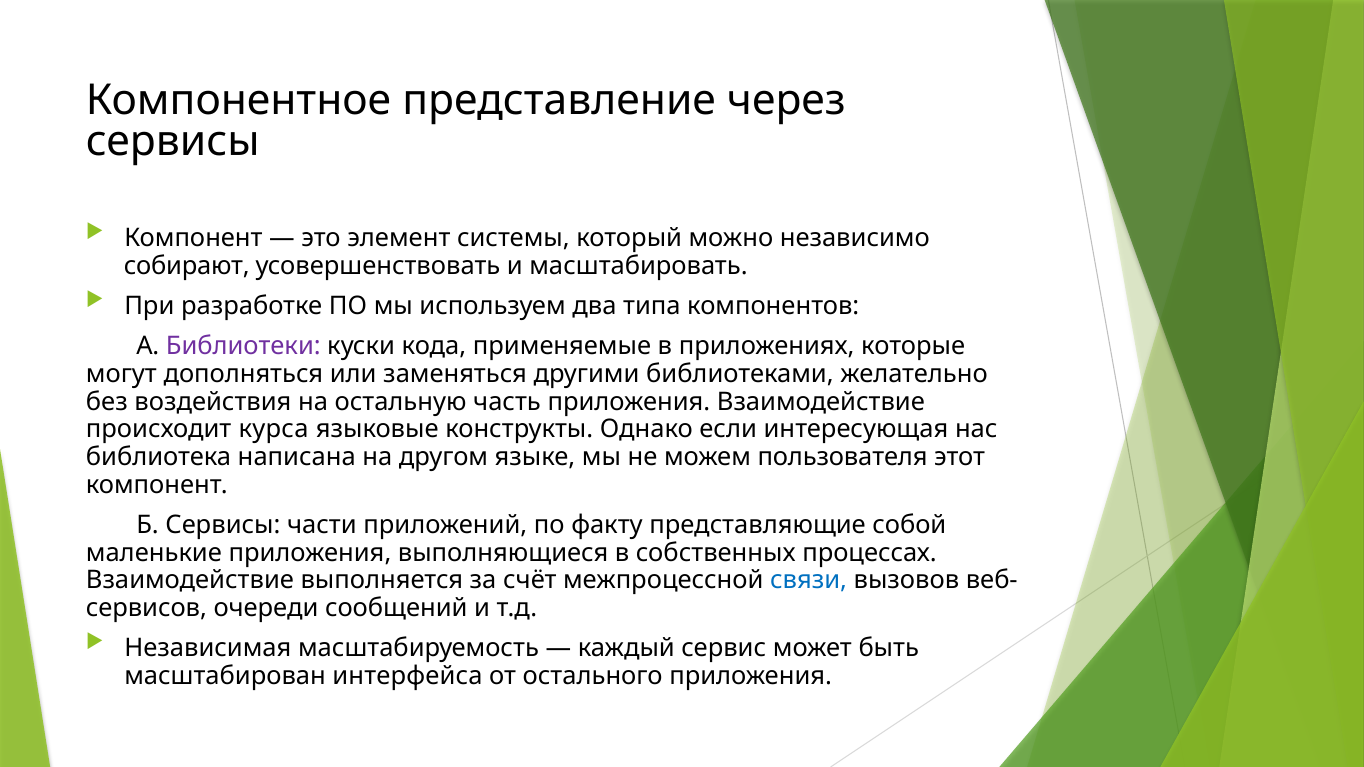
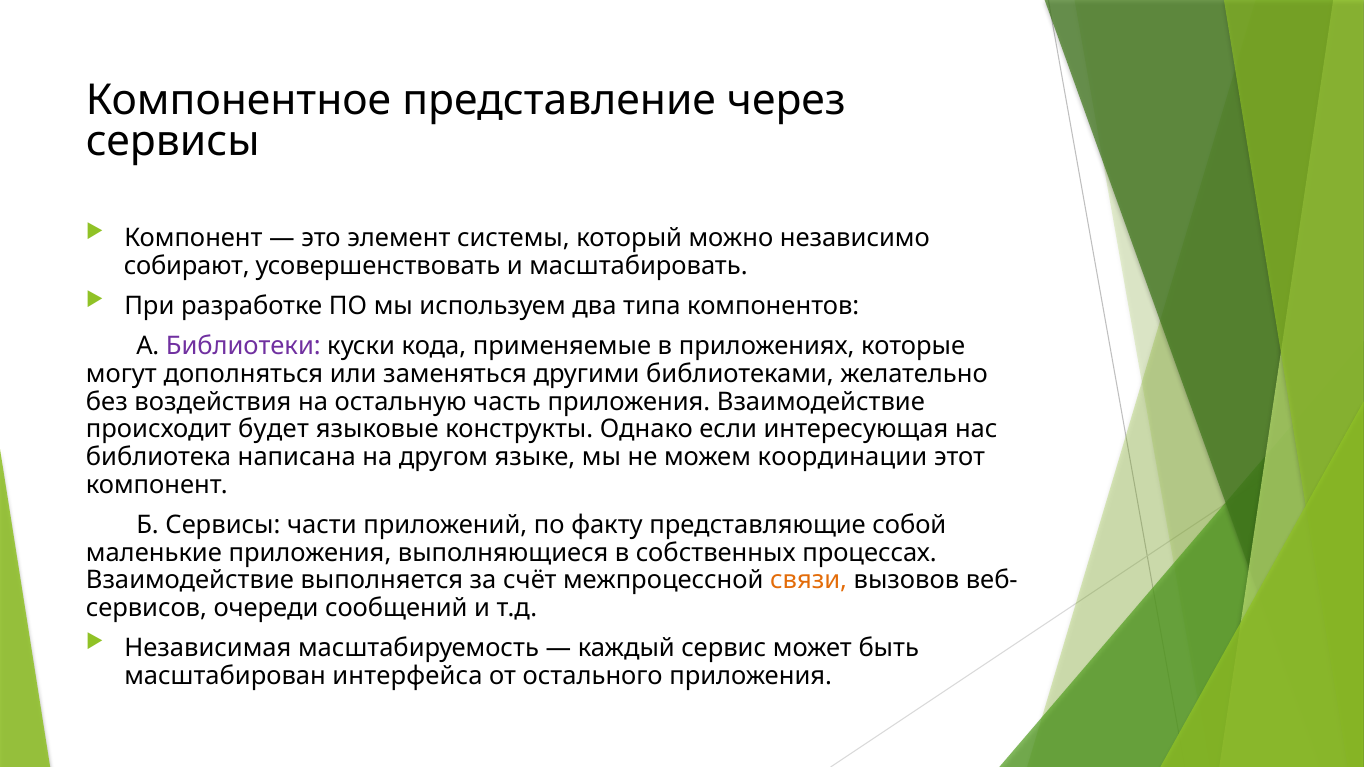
курса: курса -> будет
пользователя: пользователя -> координации
связи colour: blue -> orange
